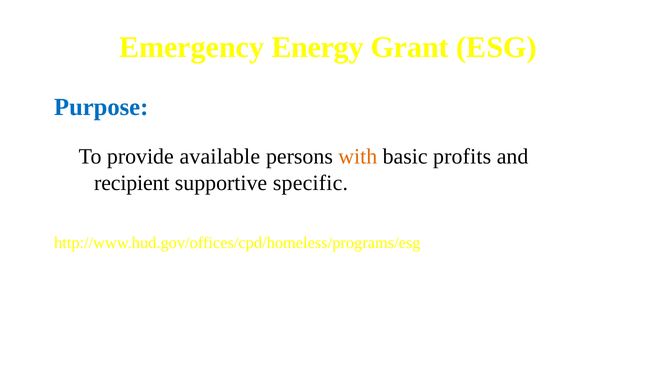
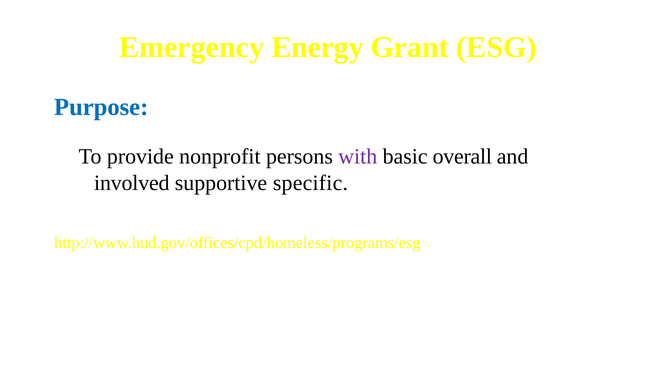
available: available -> nonprofit
with colour: orange -> purple
profits: profits -> overall
recipient: recipient -> involved
